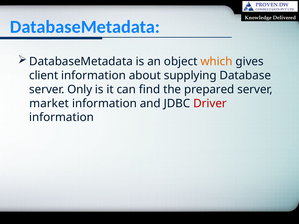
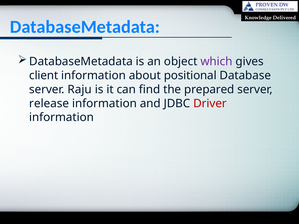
which colour: orange -> purple
supplying: supplying -> positional
Only: Only -> Raju
market: market -> release
